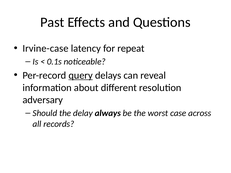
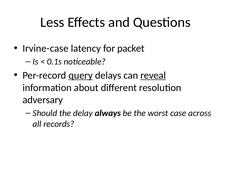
Past: Past -> Less
repeat: repeat -> packet
reveal underline: none -> present
